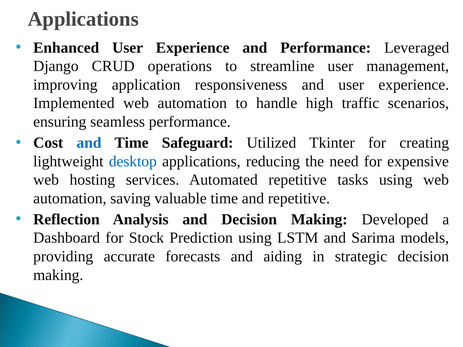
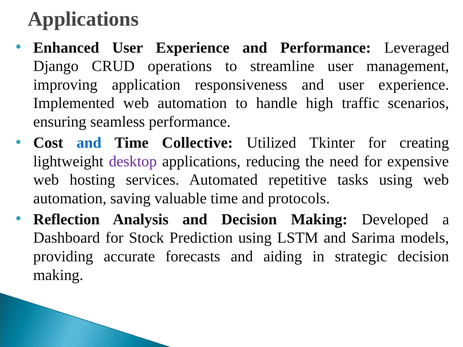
Safeguard: Safeguard -> Collective
desktop colour: blue -> purple
and repetitive: repetitive -> protocols
